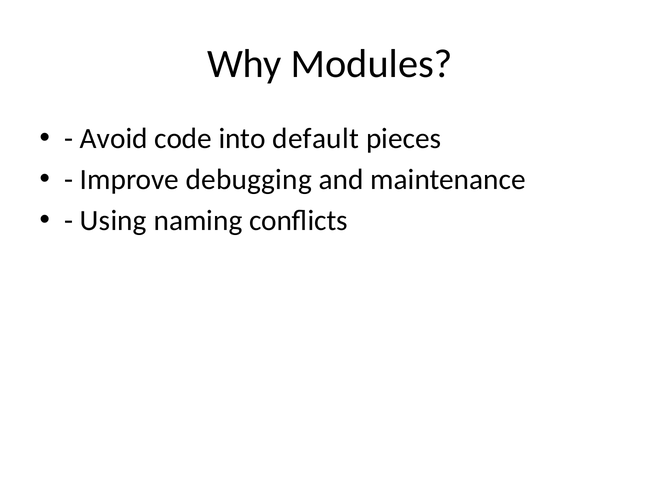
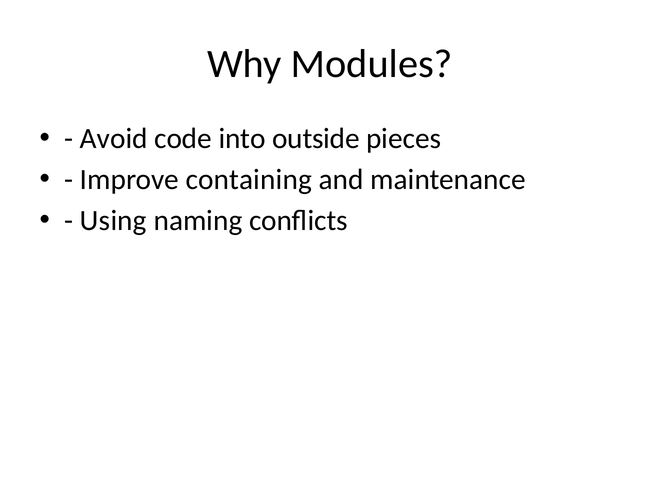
default: default -> outside
debugging: debugging -> containing
